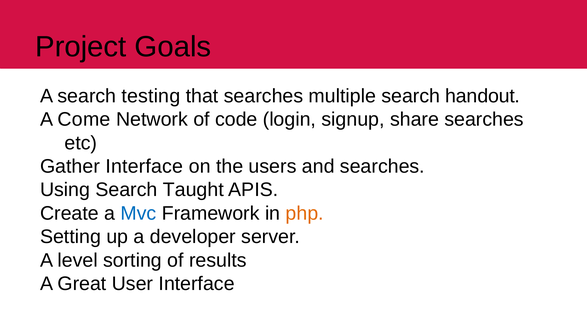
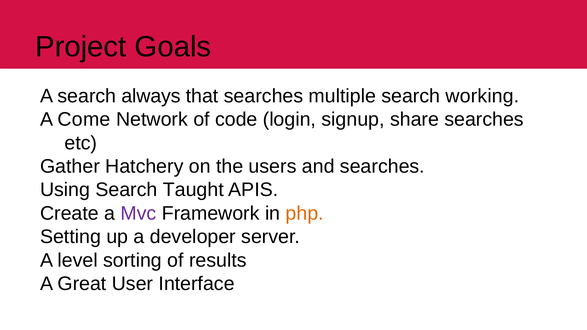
testing: testing -> always
handout: handout -> working
Gather Interface: Interface -> Hatchery
Mvc colour: blue -> purple
